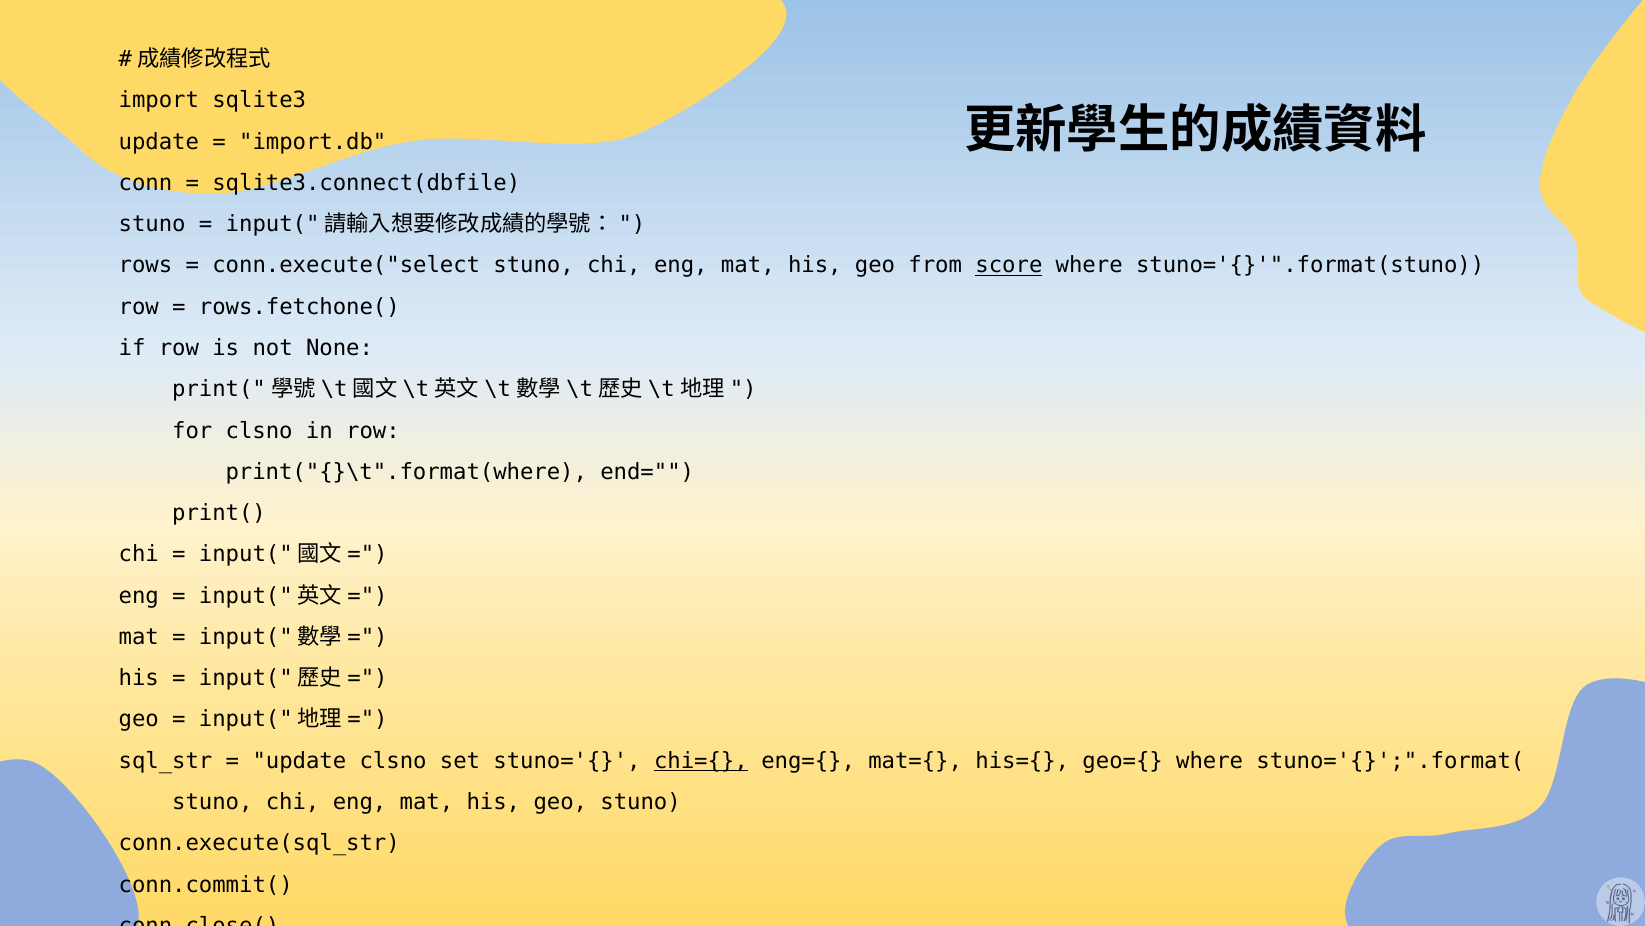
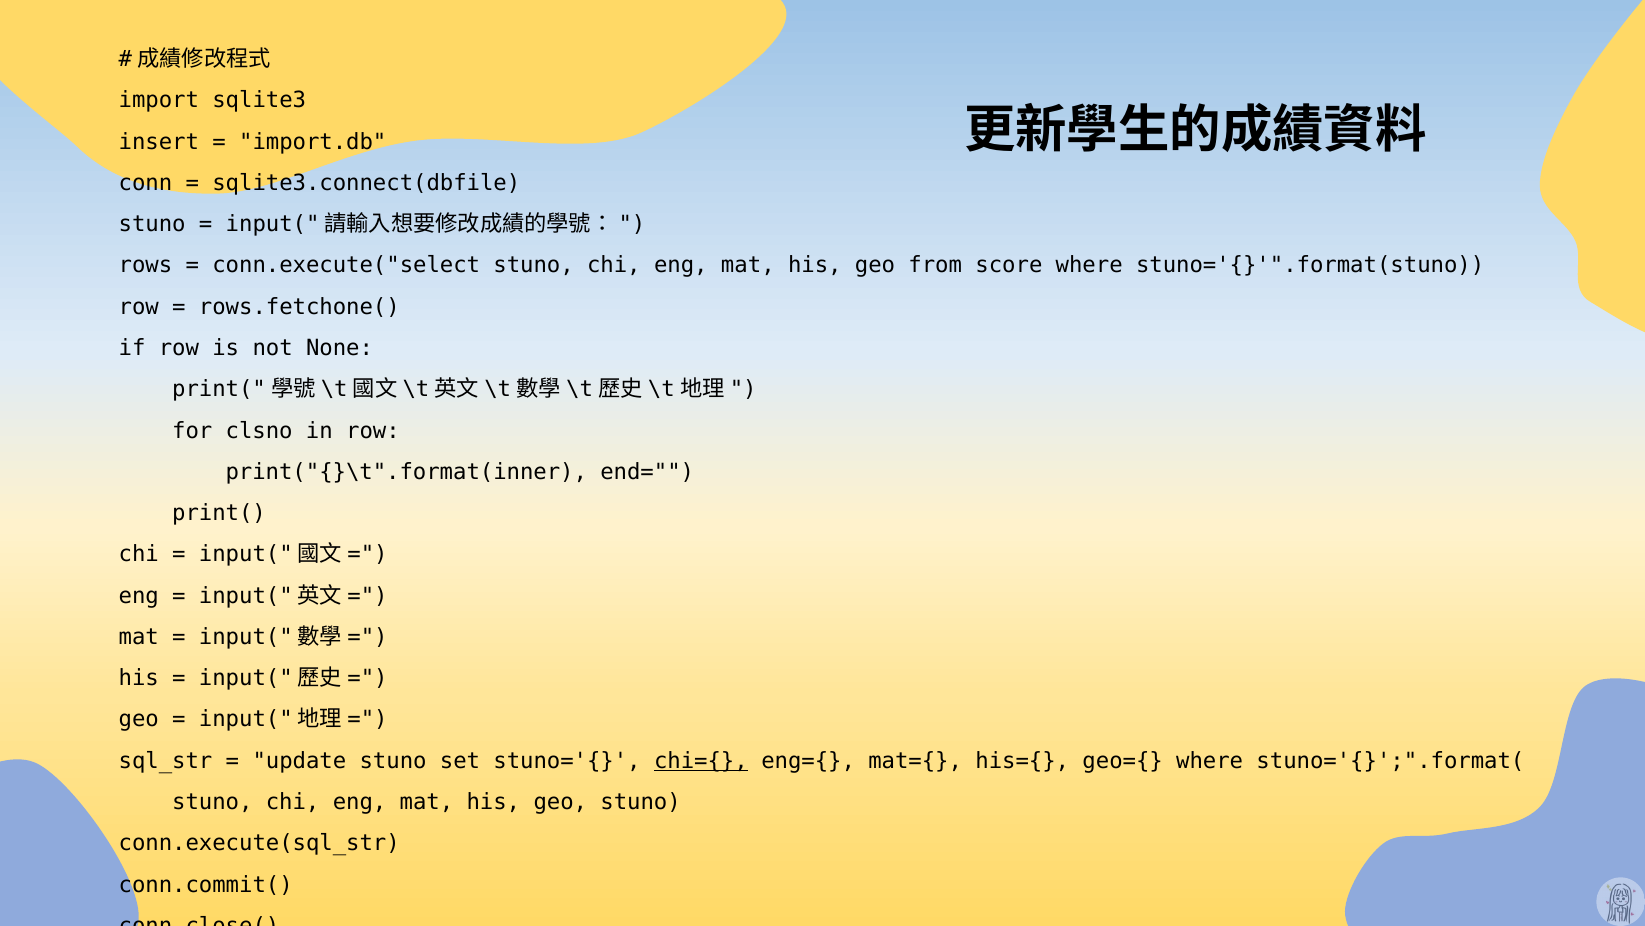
update at (159, 142): update -> insert
score underline: present -> none
print("{}\t".format(where: print("{}\t".format(where -> print("{}\t".format(inner
update clsno: clsno -> stuno
